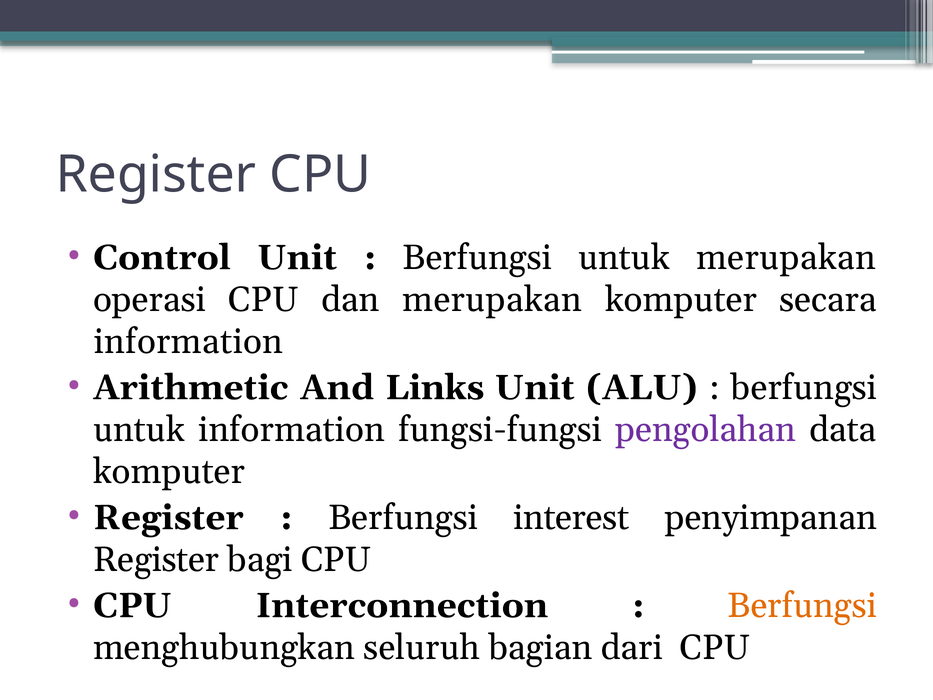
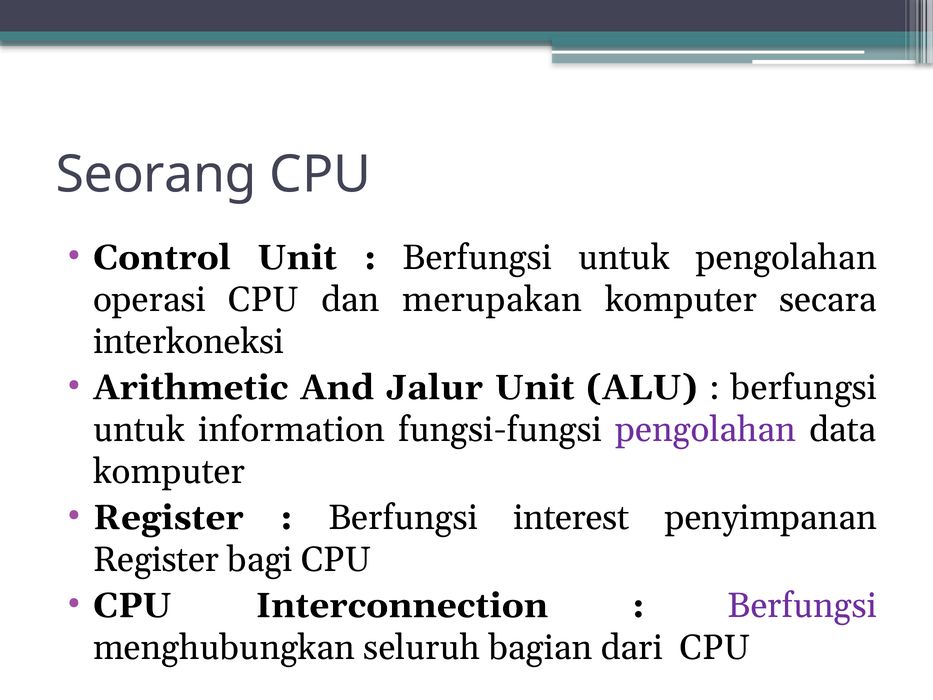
Register at (156, 175): Register -> Seorang
untuk merupakan: merupakan -> pengolahan
information at (188, 342): information -> interkoneksi
Links: Links -> Jalur
Berfungsi at (802, 605) colour: orange -> purple
